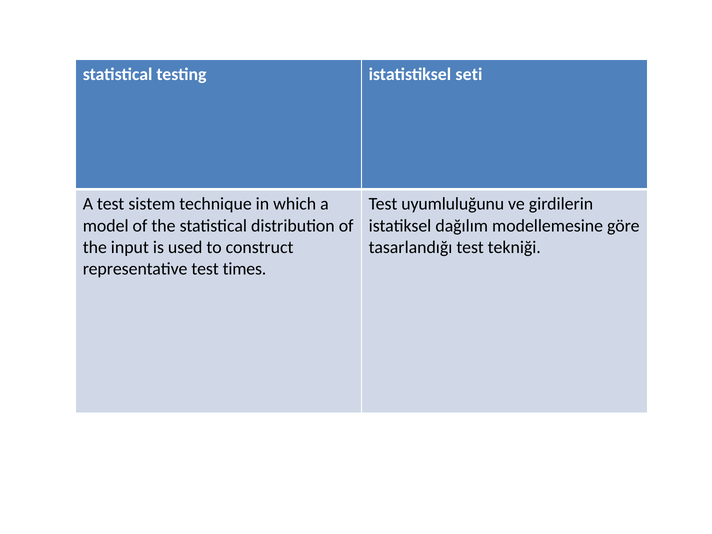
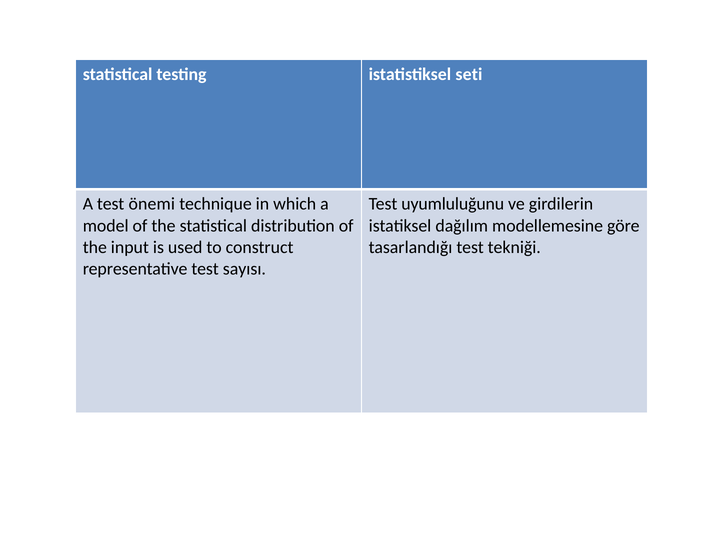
sistem: sistem -> önemi
times: times -> sayısı
